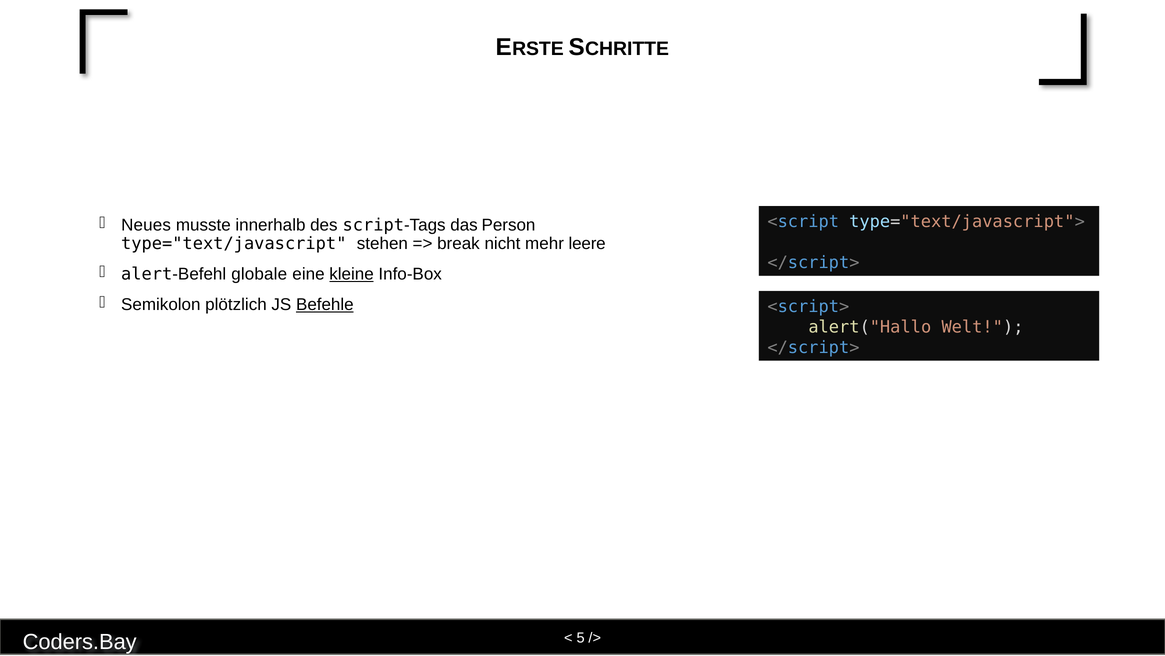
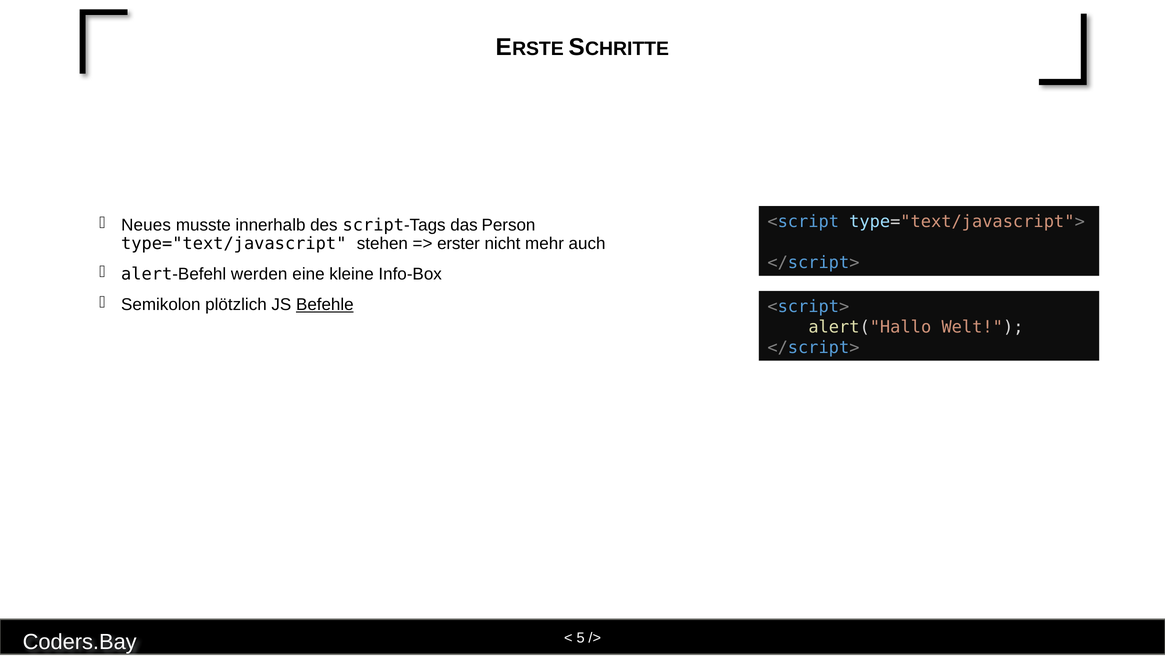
break: break -> erster
leere: leere -> auch
globale: globale -> werden
kleine underline: present -> none
